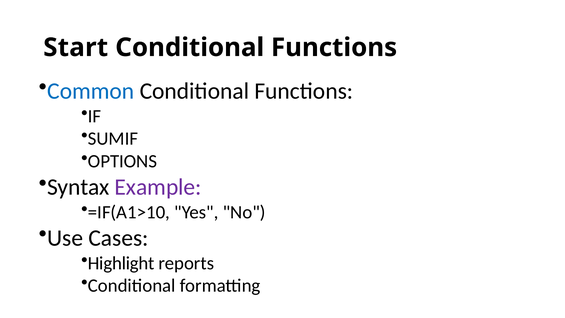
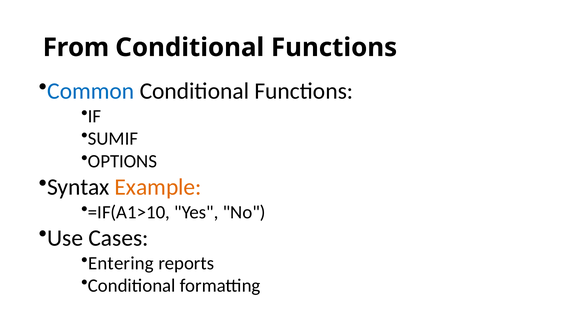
Start: Start -> From
Example colour: purple -> orange
Highlight: Highlight -> Entering
